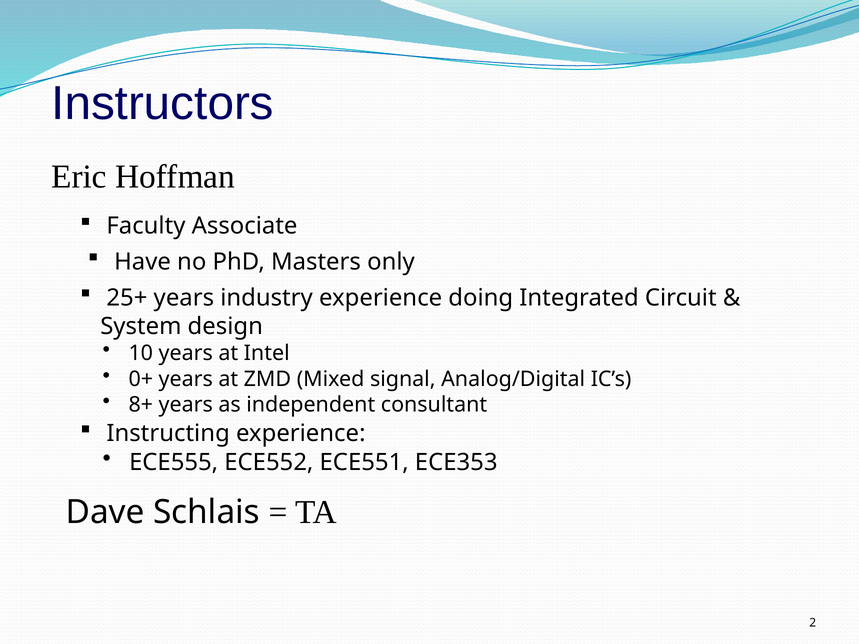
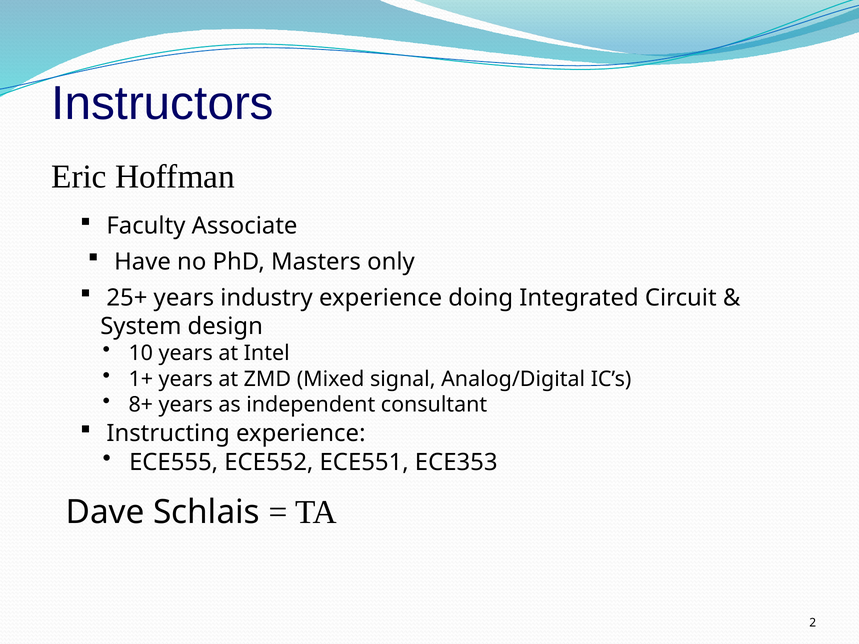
0+: 0+ -> 1+
